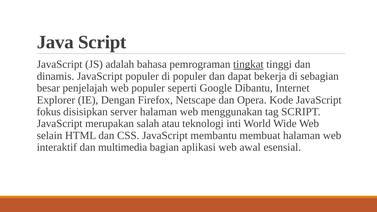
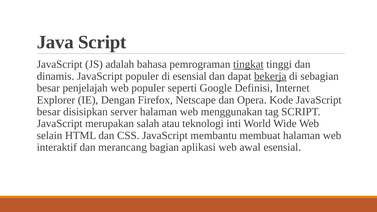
di populer: populer -> esensial
bekerja underline: none -> present
Dibantu: Dibantu -> Definisi
fokus at (49, 112): fokus -> besar
multimedia: multimedia -> merancang
